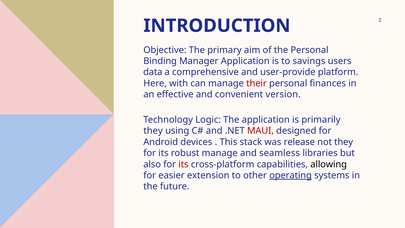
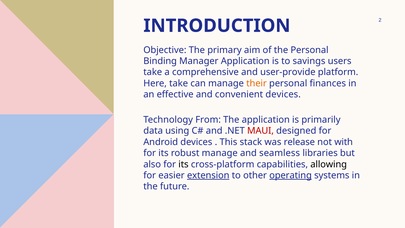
data at (153, 72): data -> take
Here with: with -> take
their colour: red -> orange
convenient version: version -> devices
Logic: Logic -> From
they at (153, 131): they -> data
not they: they -> with
its at (183, 164) colour: red -> black
extension underline: none -> present
